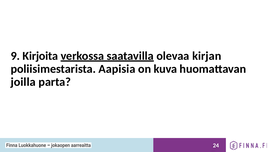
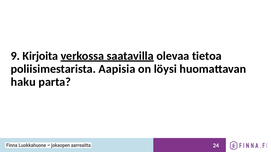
kirjan: kirjan -> tietoa
kuva: kuva -> löysi
joilla: joilla -> haku
